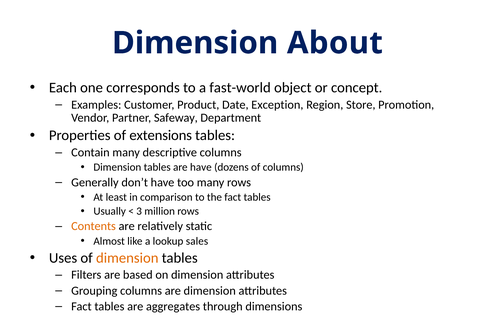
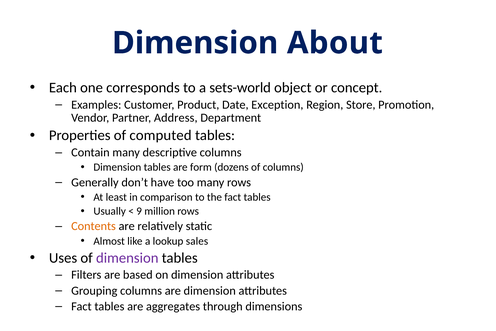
fast-world: fast-world -> sets-world
Safeway: Safeway -> Address
extensions: extensions -> computed
are have: have -> form
3: 3 -> 9
dimension at (127, 258) colour: orange -> purple
